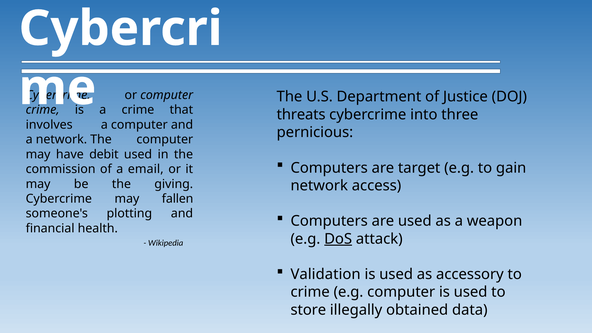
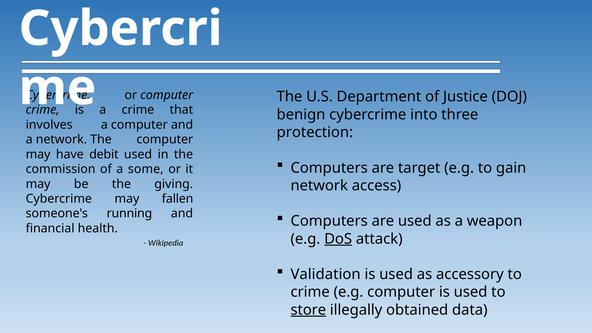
threats: threats -> benign
pernicious: pernicious -> protection
email: email -> some
plotting: plotting -> running
store underline: none -> present
